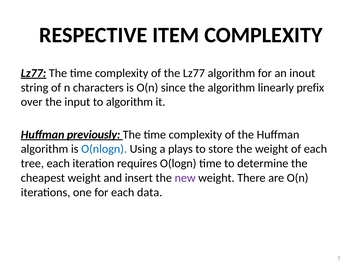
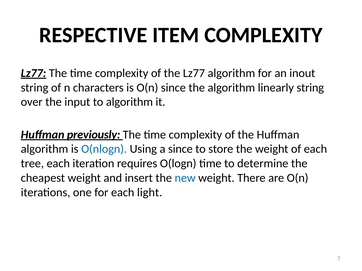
linearly prefix: prefix -> string
a plays: plays -> since
new colour: purple -> blue
data: data -> light
